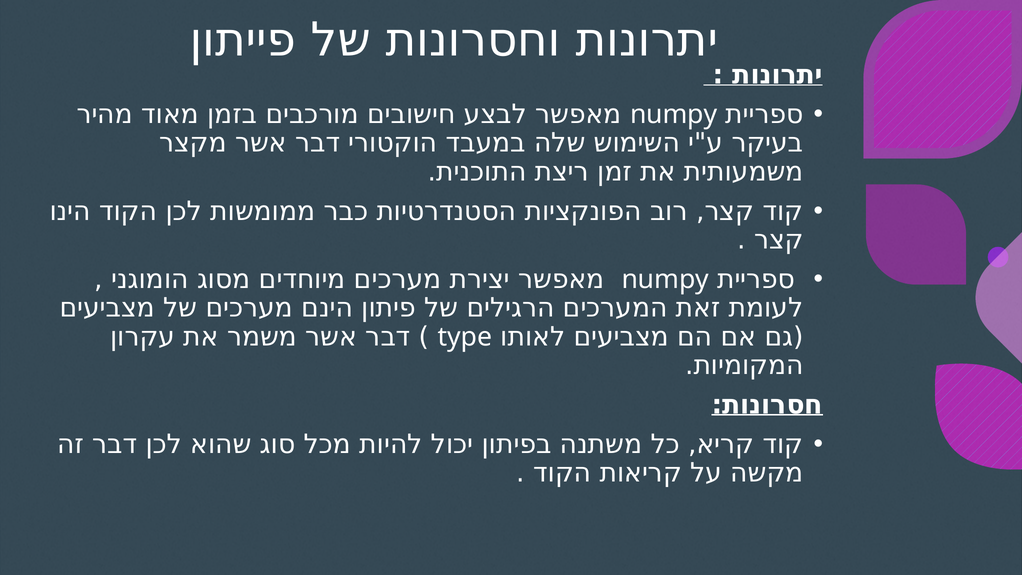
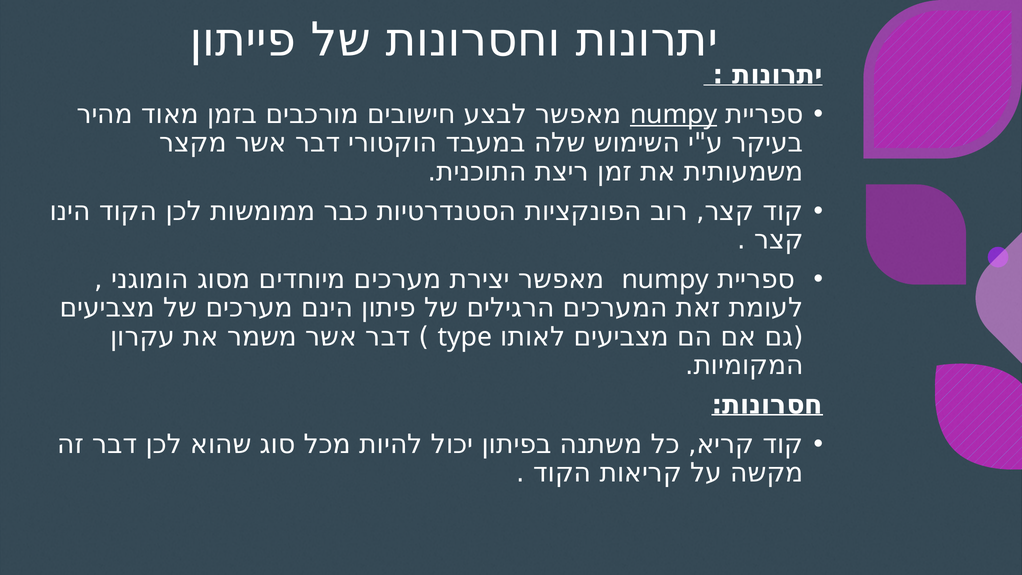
numpy at (674, 114) underline: none -> present
